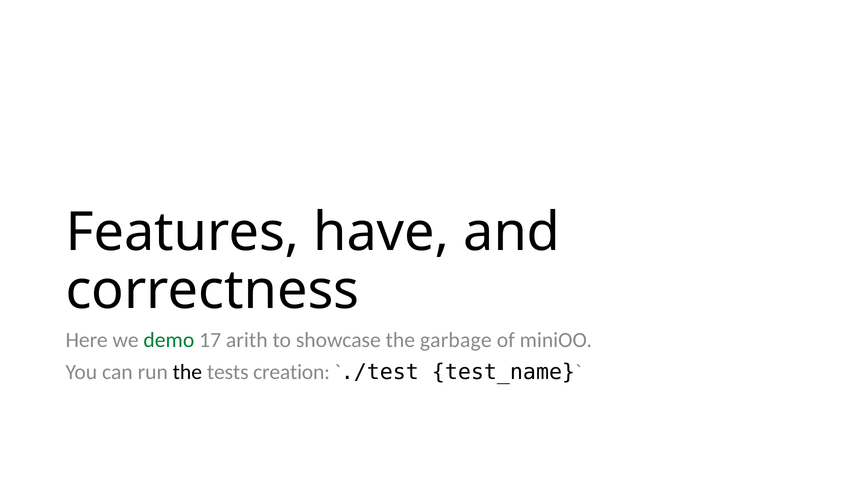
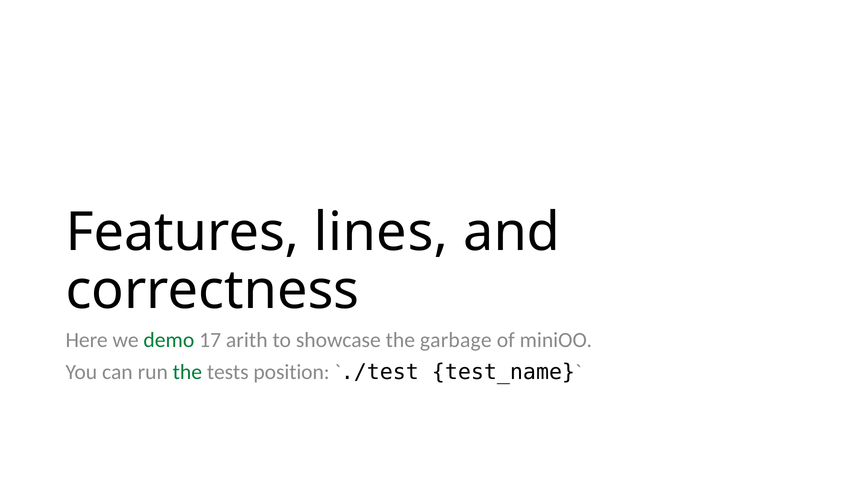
have: have -> lines
the at (187, 373) colour: black -> green
creation: creation -> position
